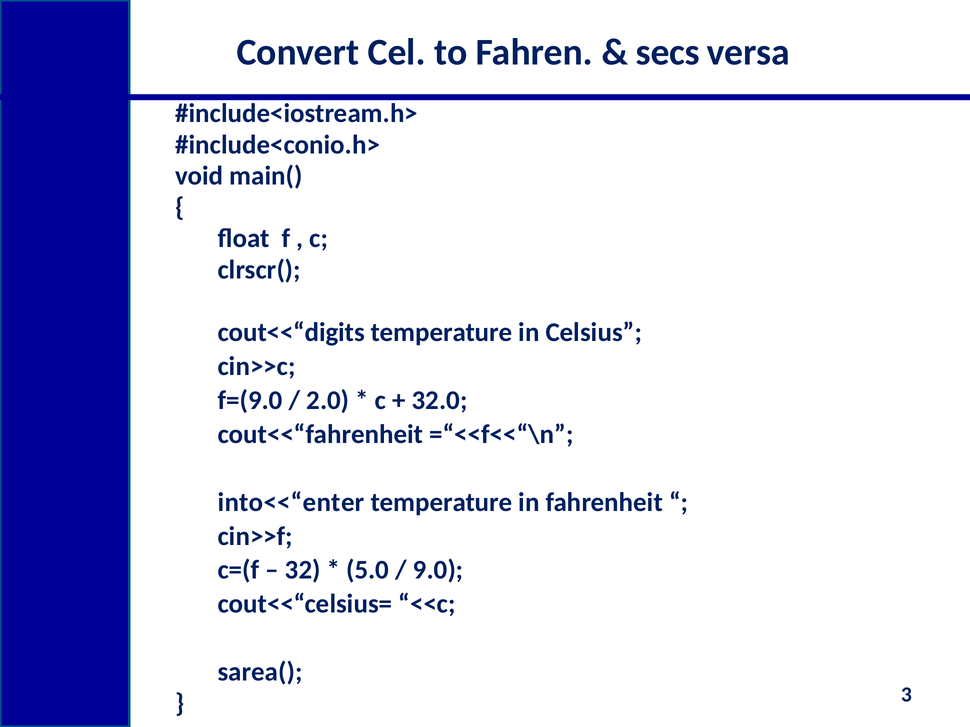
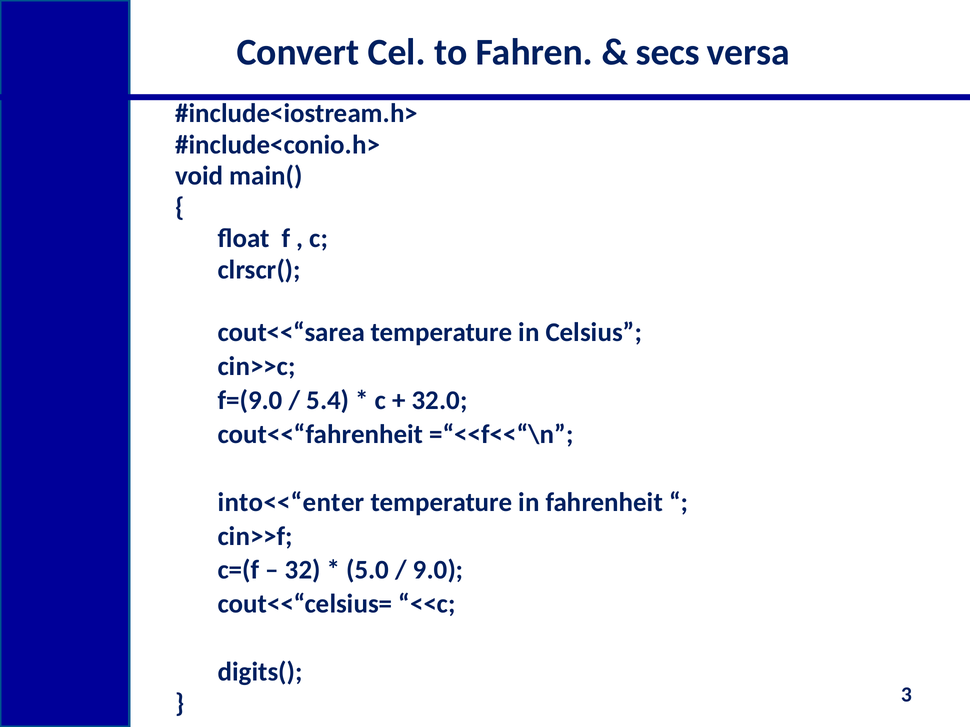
cout<<“digits: cout<<“digits -> cout<<“sarea
2.0: 2.0 -> 5.4
sarea(: sarea( -> digits(
